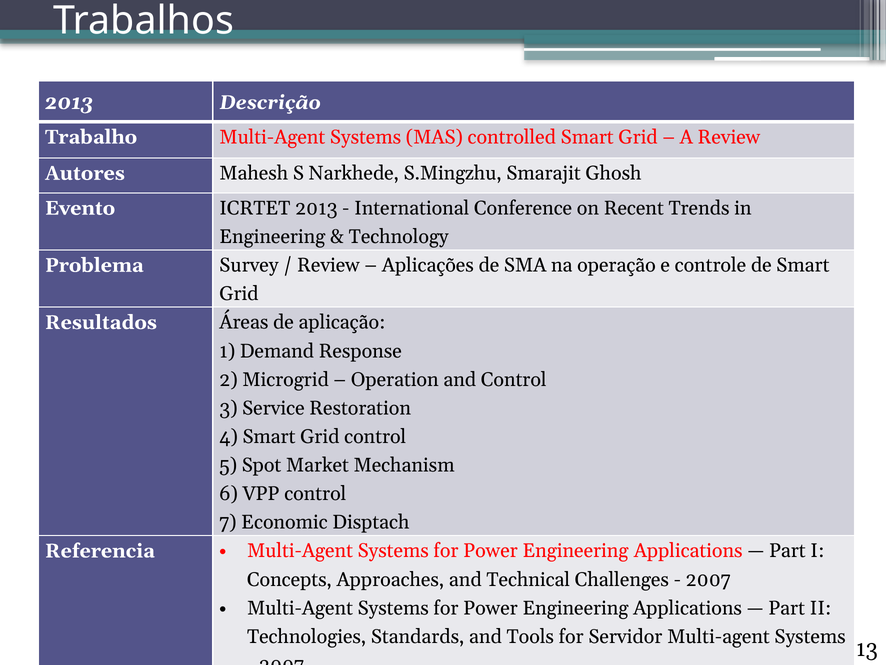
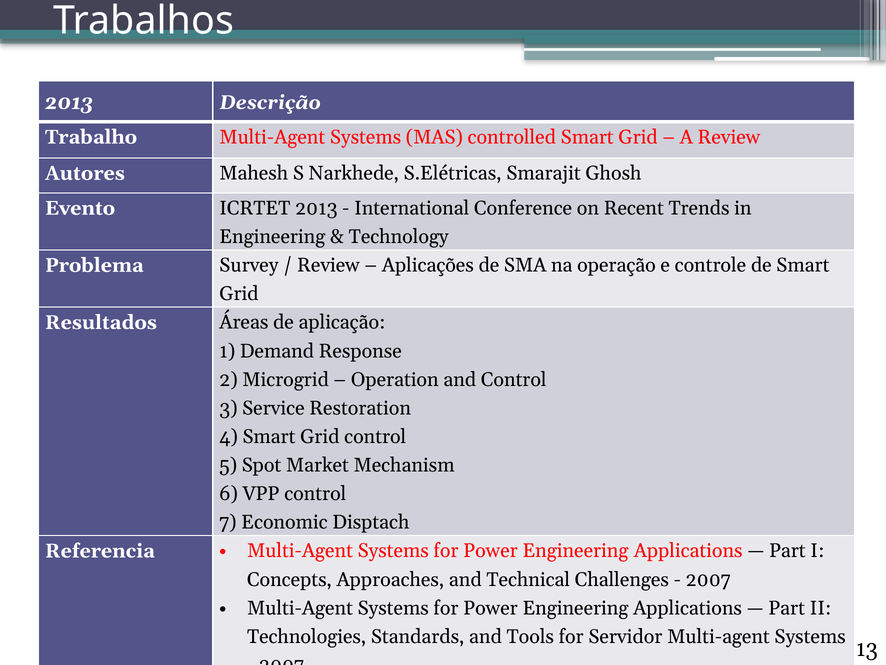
S.Mingzhu: S.Mingzhu -> S.Elétricas
